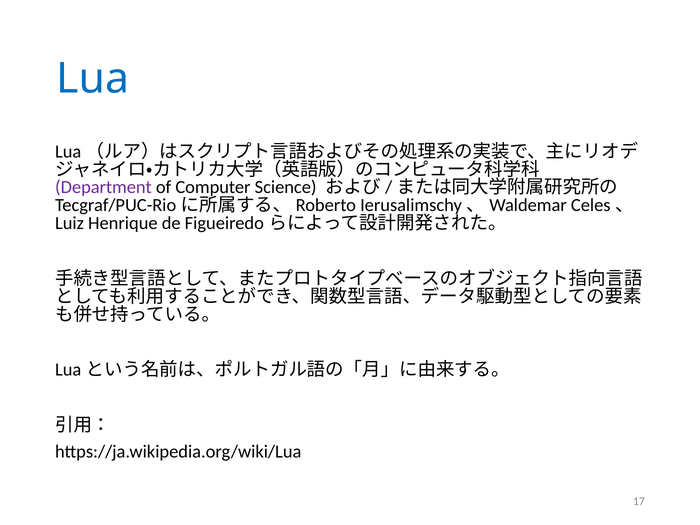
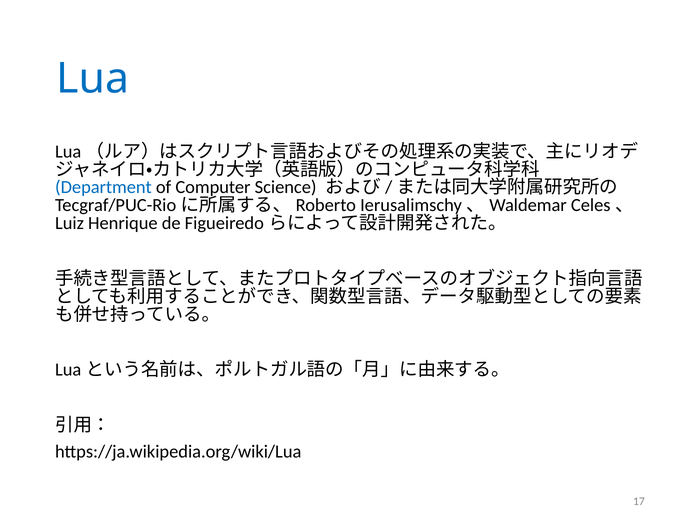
Department colour: purple -> blue
